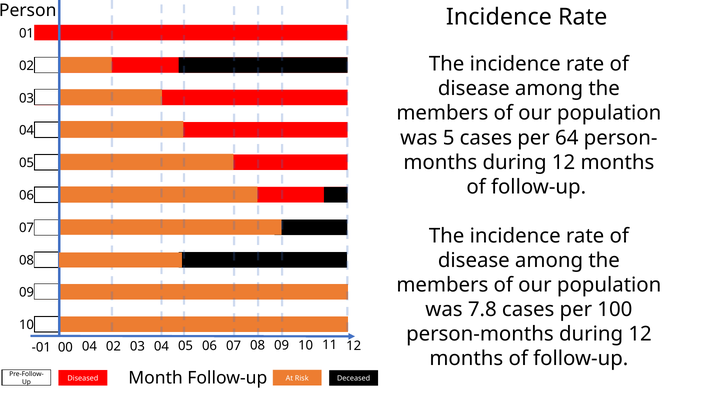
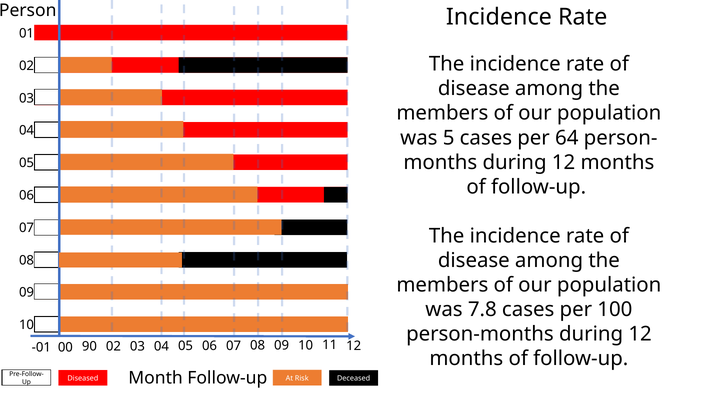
-01 04: 04 -> 90
